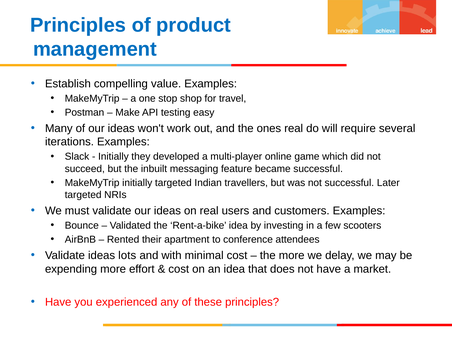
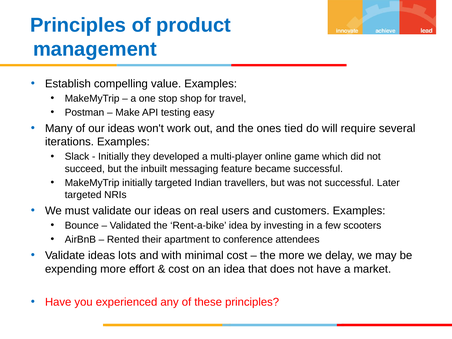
ones real: real -> tied
